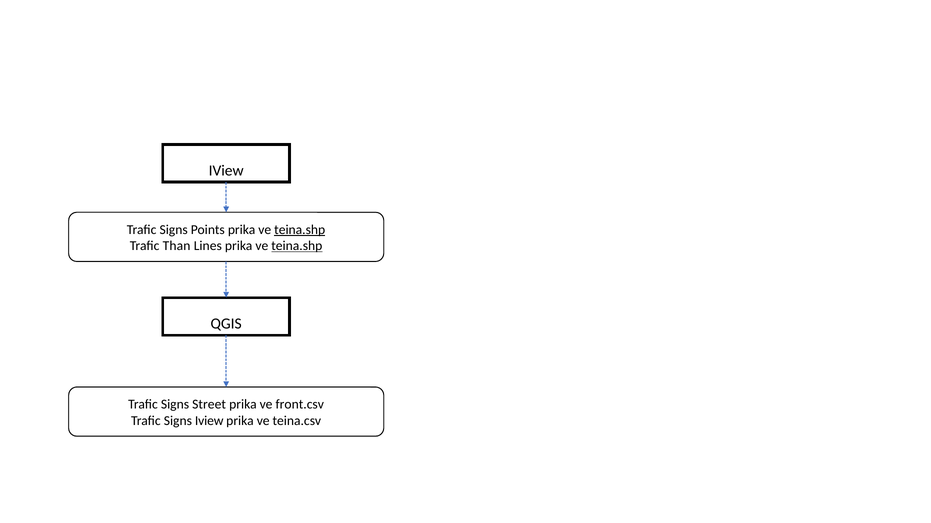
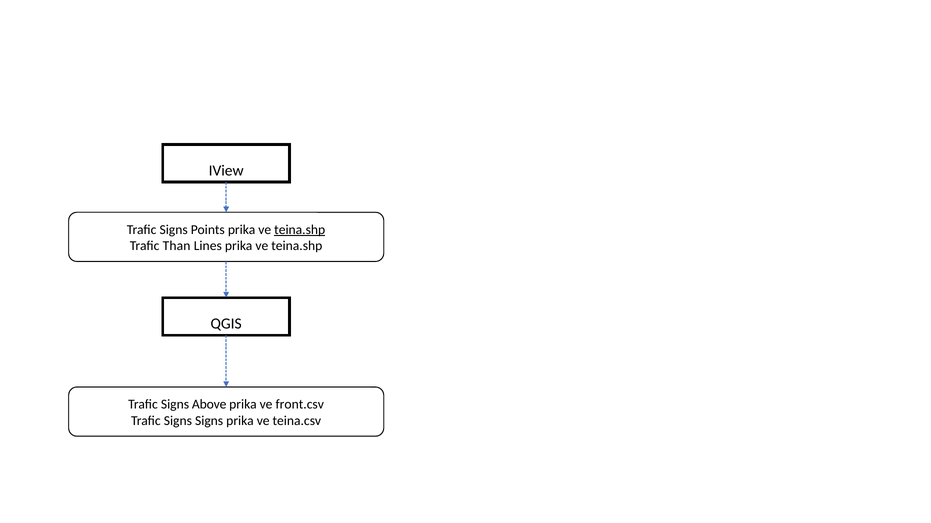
teina.shp at (297, 246) underline: present -> none
Street: Street -> Above
Signs Iview: Iview -> Signs
